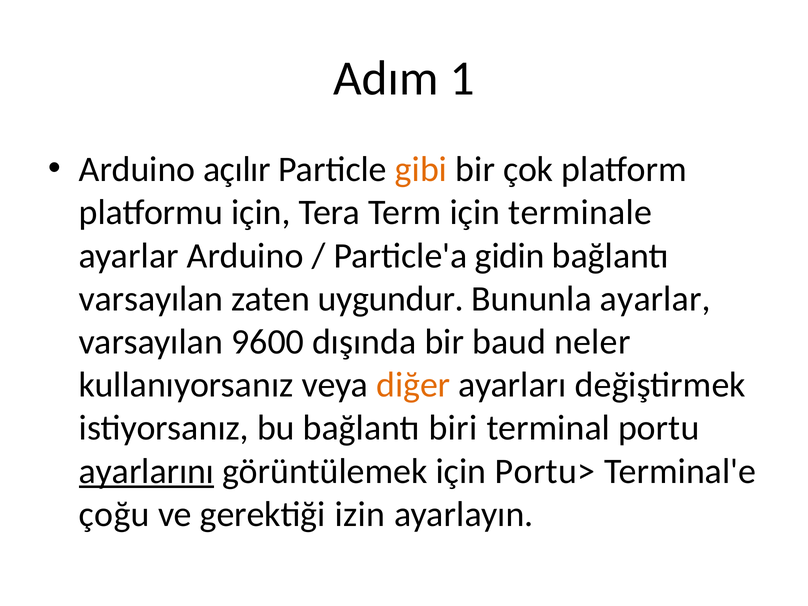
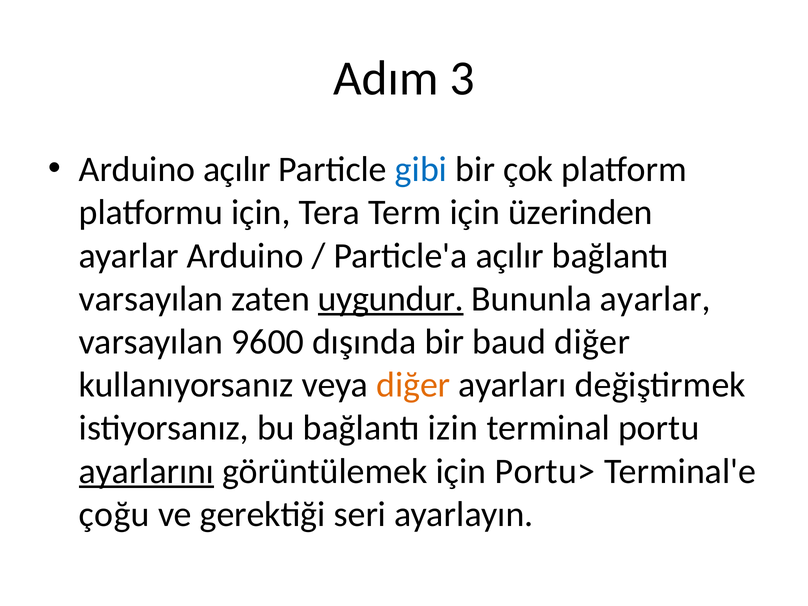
1: 1 -> 3
gibi colour: orange -> blue
terminale: terminale -> üzerinden
Particle'a gidin: gidin -> açılır
uygundur underline: none -> present
baud neler: neler -> diğer
biri: biri -> izin
izin: izin -> seri
